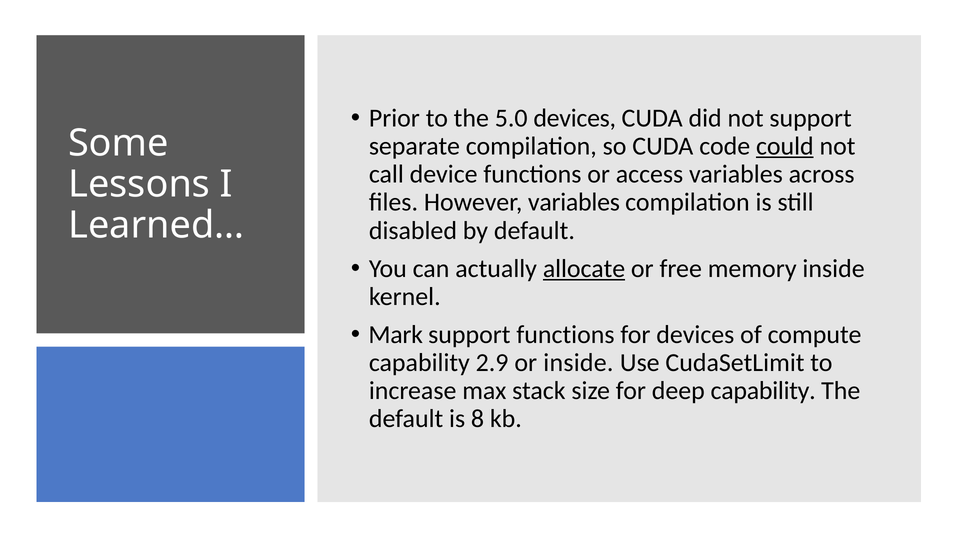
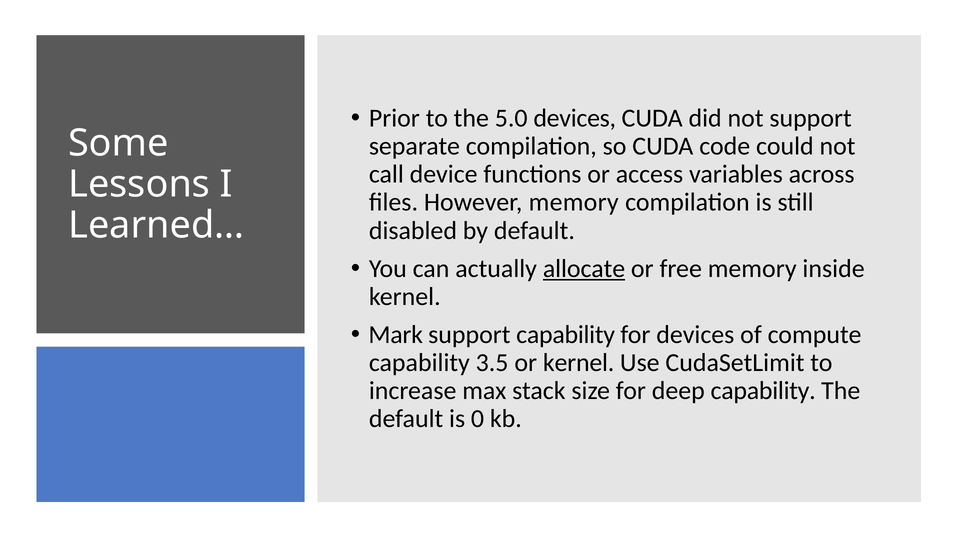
could underline: present -> none
However variables: variables -> memory
support functions: functions -> capability
2.9: 2.9 -> 3.5
or inside: inside -> kernel
8: 8 -> 0
